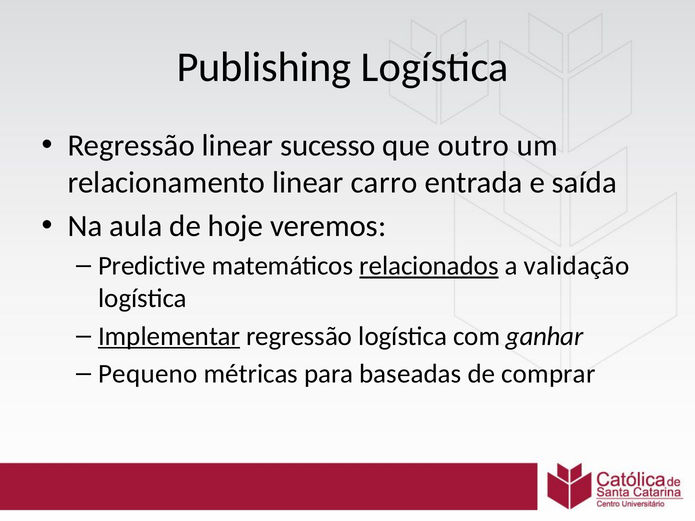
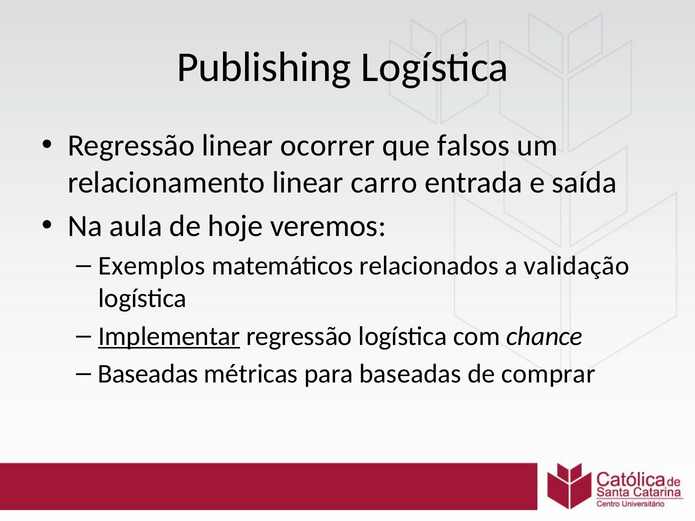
sucesso: sucesso -> ocorrer
outro: outro -> falsos
Predictive: Predictive -> Exemplos
relacionados underline: present -> none
ganhar: ganhar -> chance
Pequeno at (148, 374): Pequeno -> Baseadas
